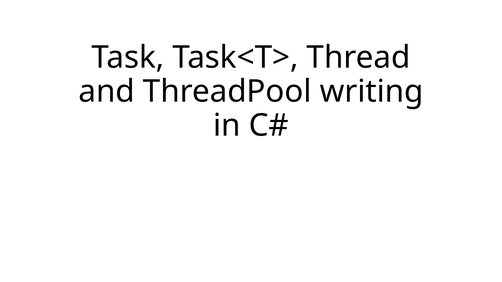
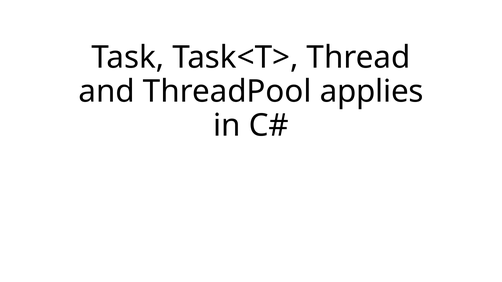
writing: writing -> applies
